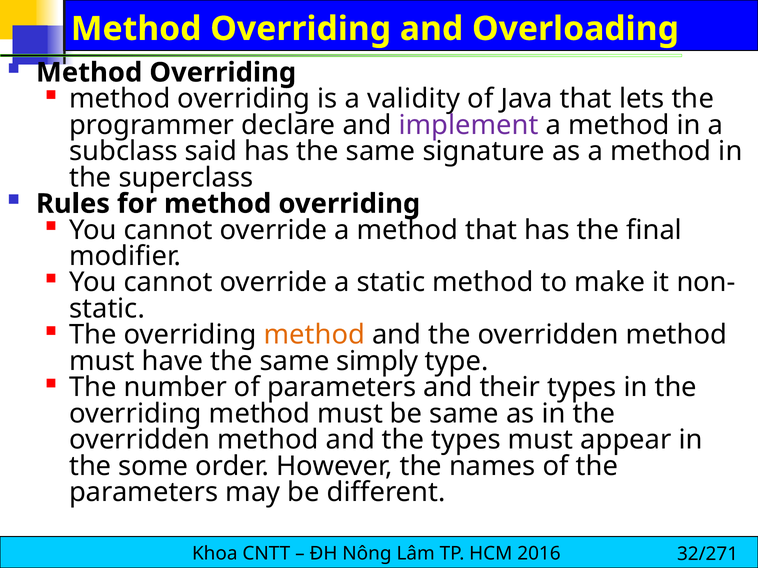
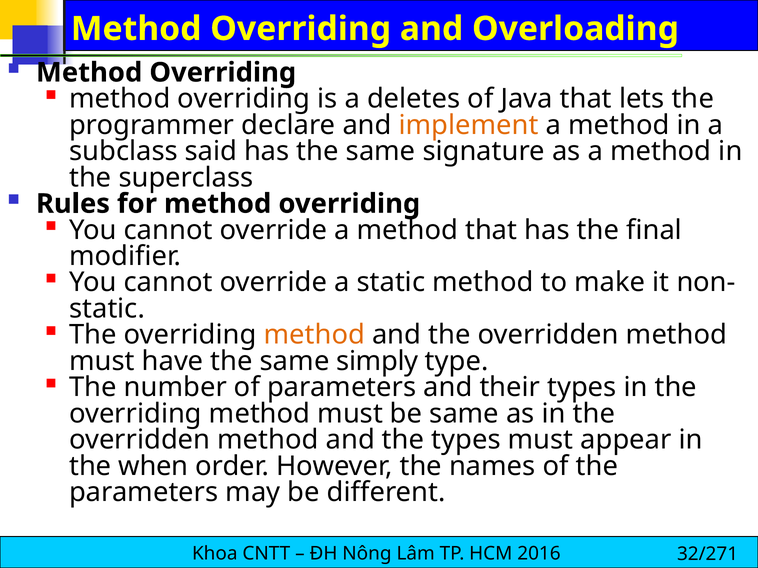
validity: validity -> deletes
implement colour: purple -> orange
some: some -> when
